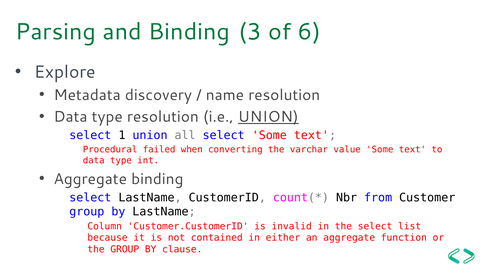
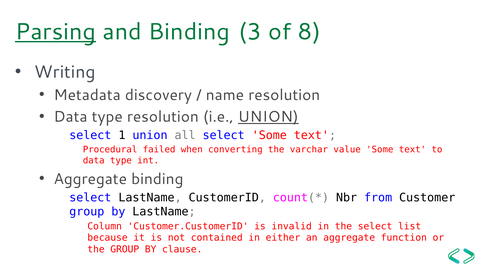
Parsing underline: none -> present
6: 6 -> 8
Explore: Explore -> Writing
